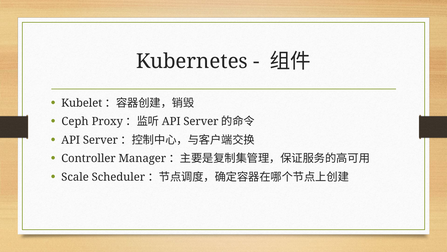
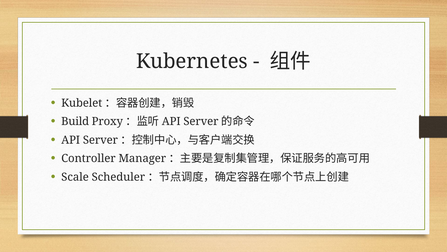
Ceph: Ceph -> Build
